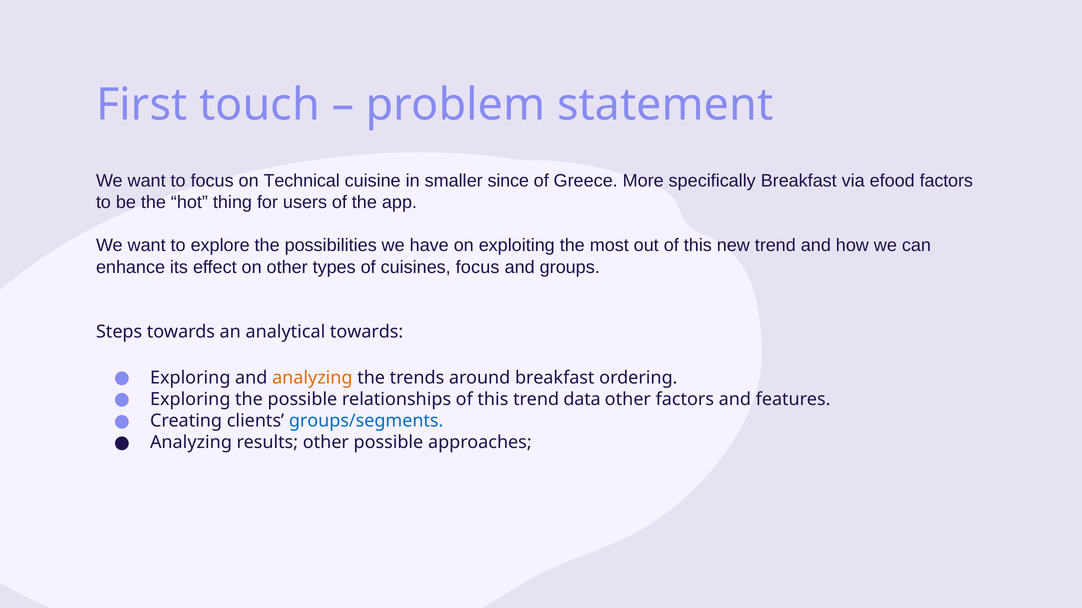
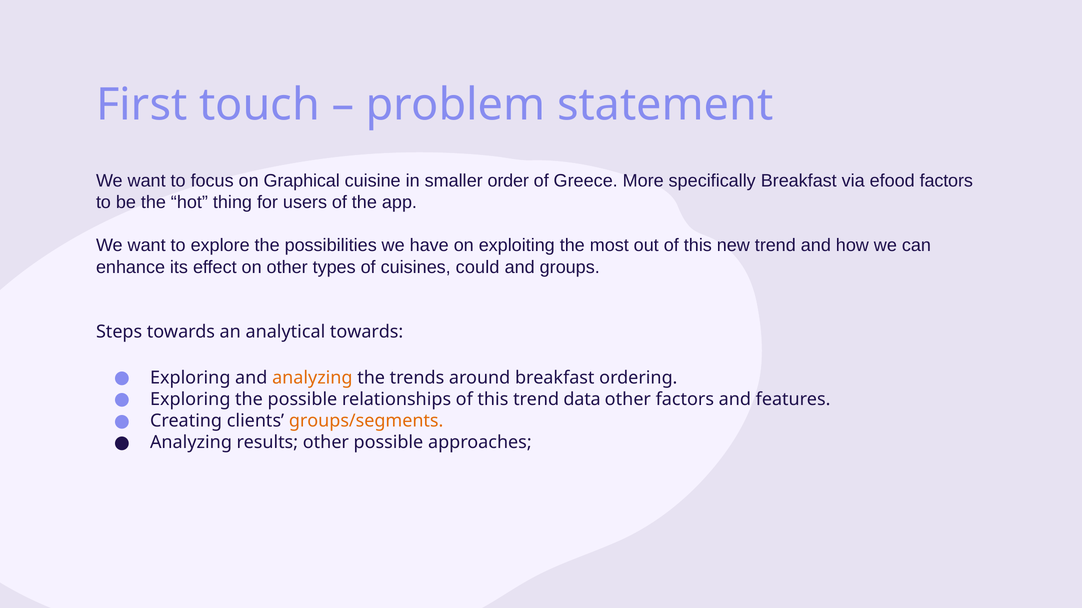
Technical: Technical -> Graphical
since: since -> order
cuisines focus: focus -> could
groups/segments colour: blue -> orange
